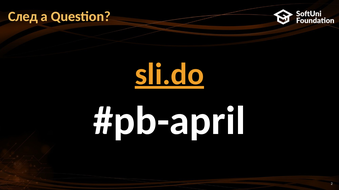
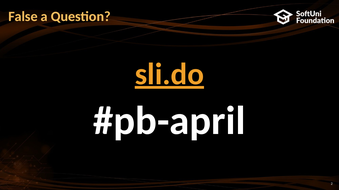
След: След -> False
